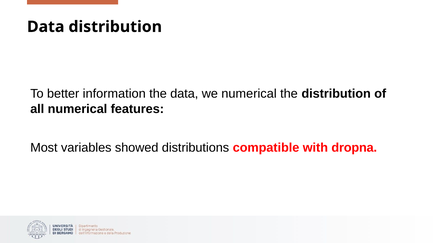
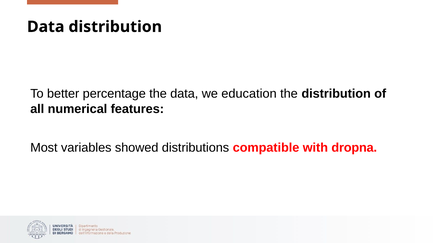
information: information -> percentage
we numerical: numerical -> education
